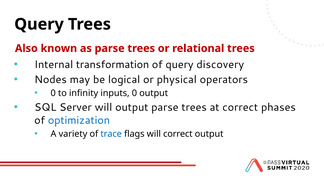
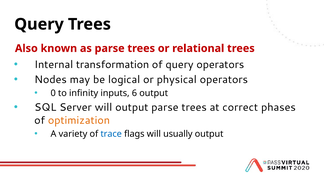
query discovery: discovery -> operators
inputs 0: 0 -> 6
optimization colour: blue -> orange
will correct: correct -> usually
